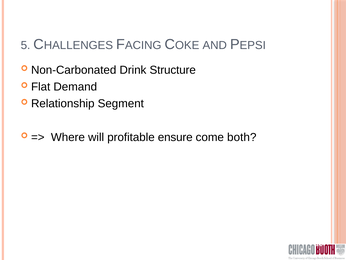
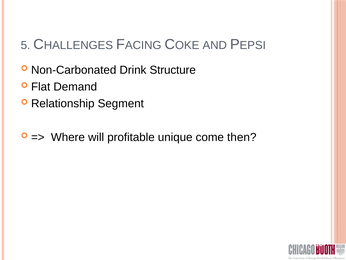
ensure: ensure -> unique
both: both -> then
